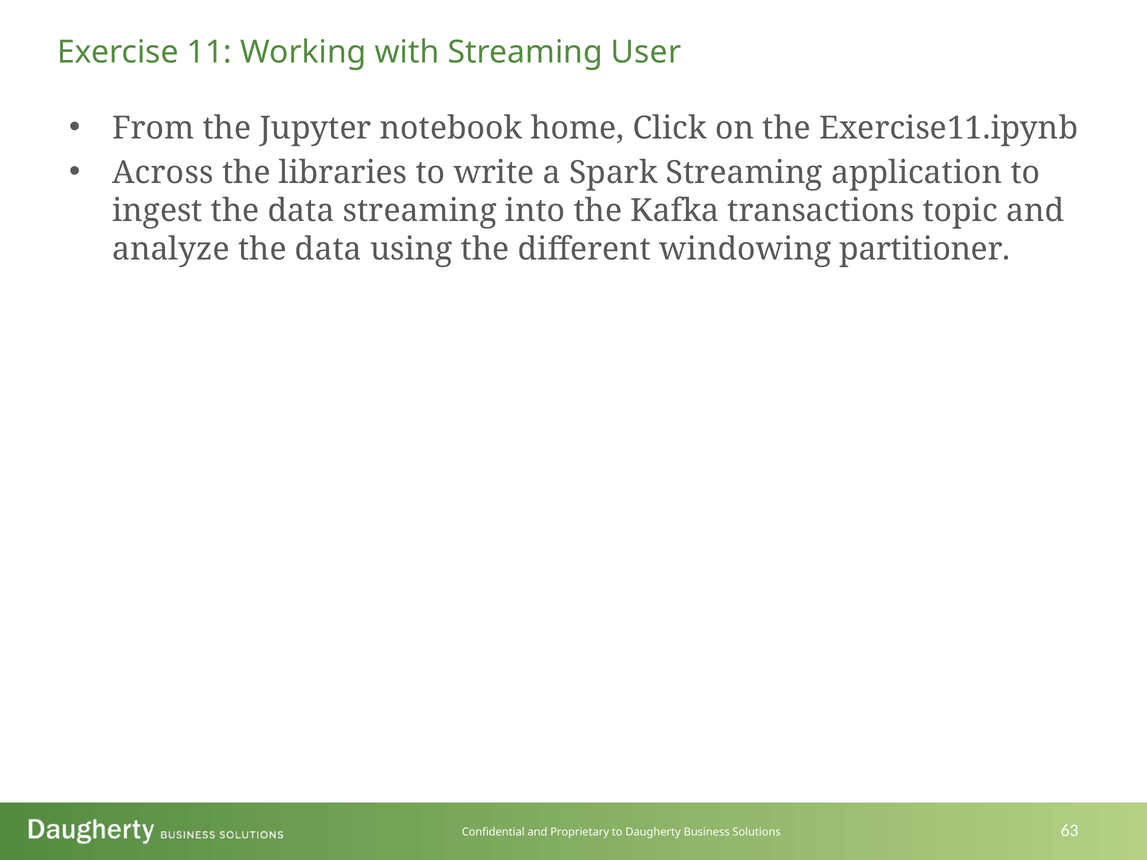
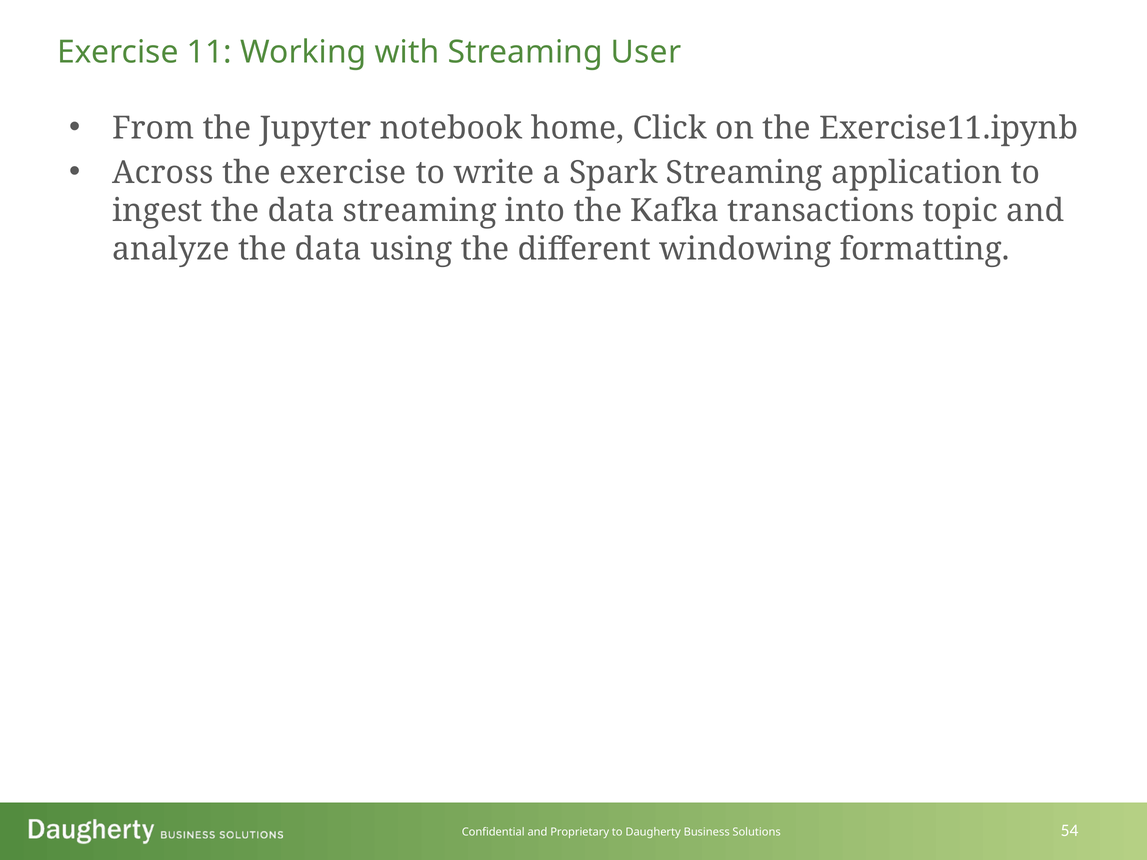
the libraries: libraries -> exercise
partitioner: partitioner -> formatting
63: 63 -> 54
